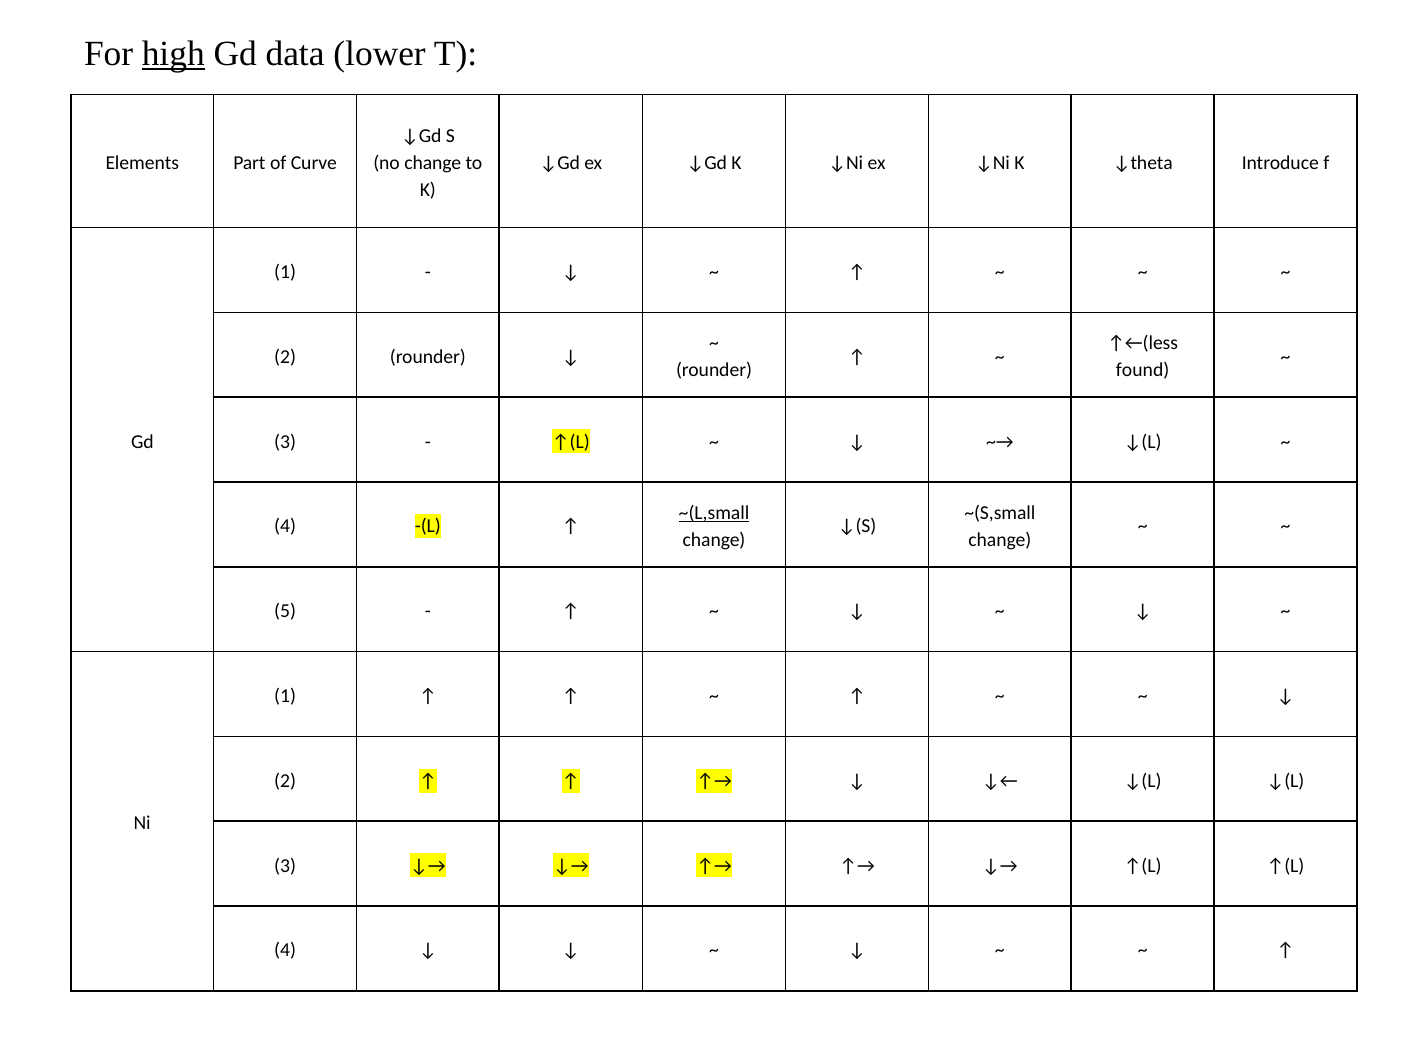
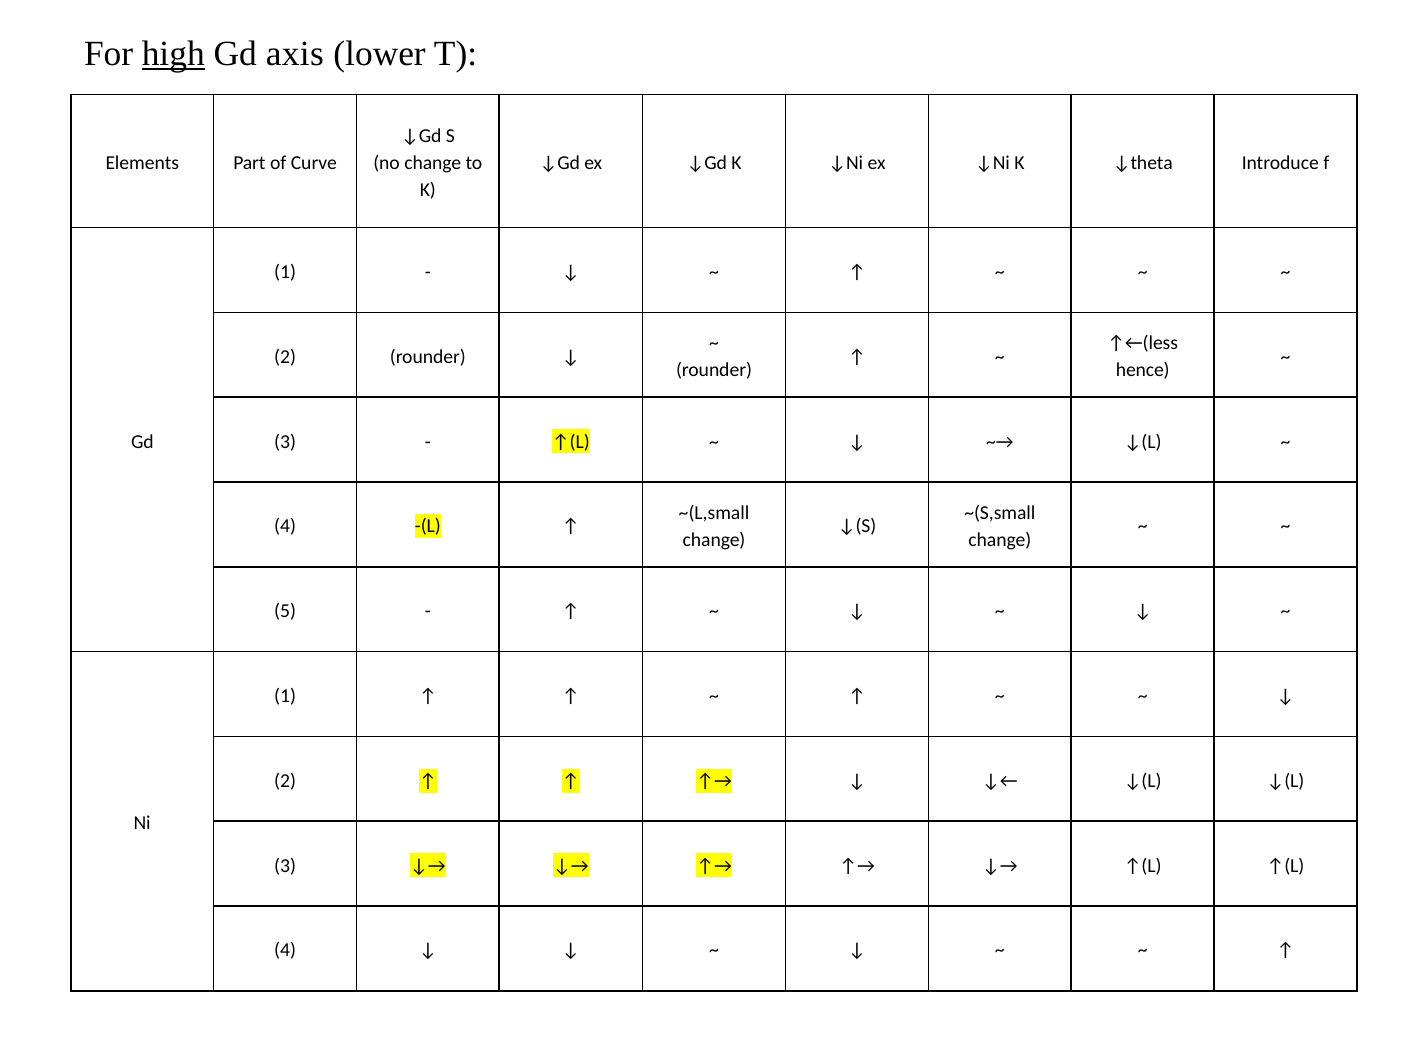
data: data -> axis
found: found -> hence
~(L,small underline: present -> none
